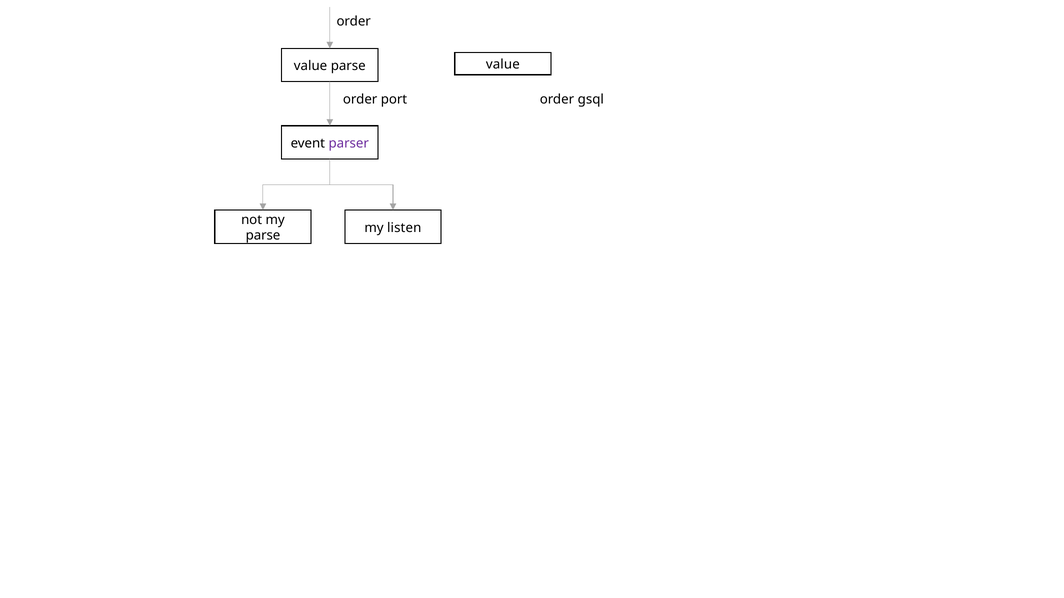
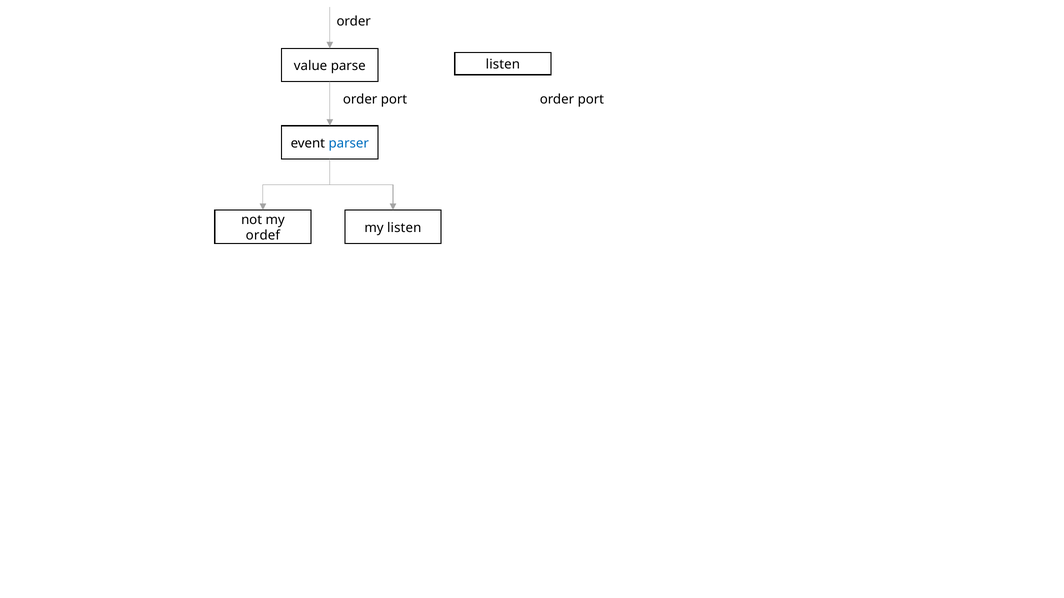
parse value: value -> listen
gsql at (591, 99): gsql -> port
parser colour: purple -> blue
parse at (263, 236): parse -> ordef
